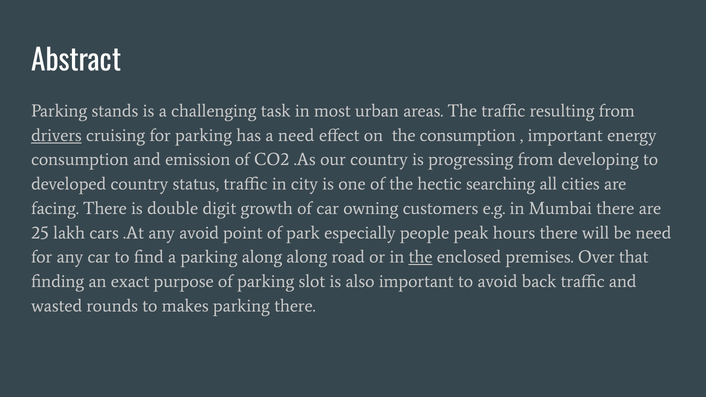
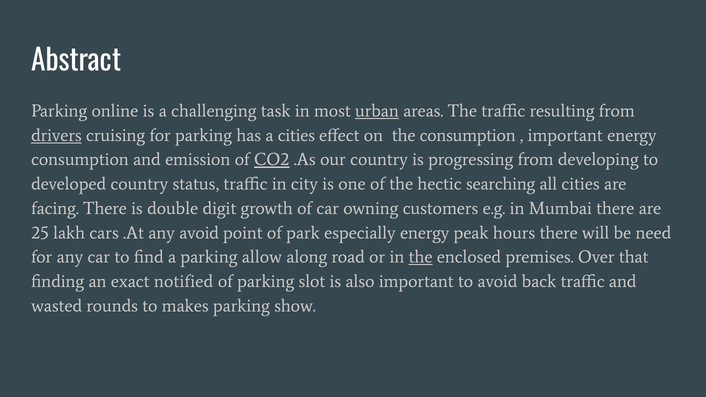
stands: stands -> online
urban underline: none -> present
a need: need -> cities
CO2 underline: none -> present
especially people: people -> energy
parking along: along -> allow
purpose: purpose -> notified
parking there: there -> show
